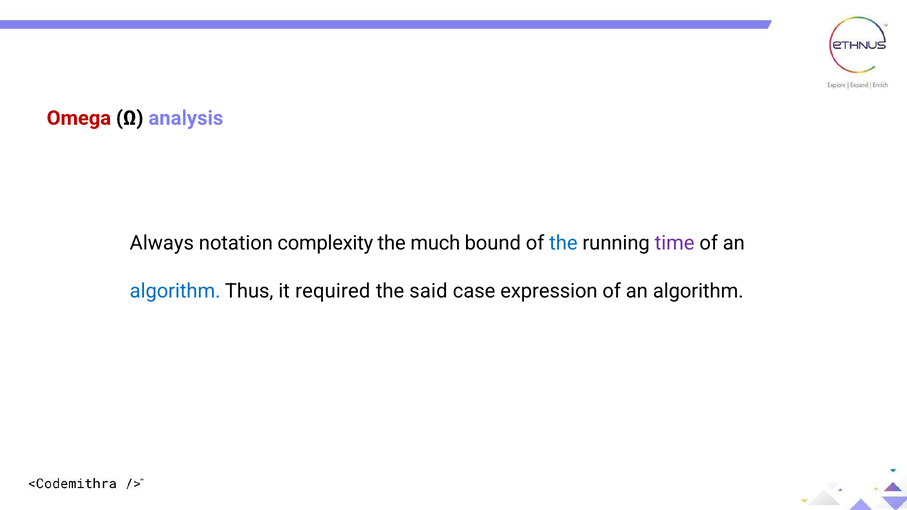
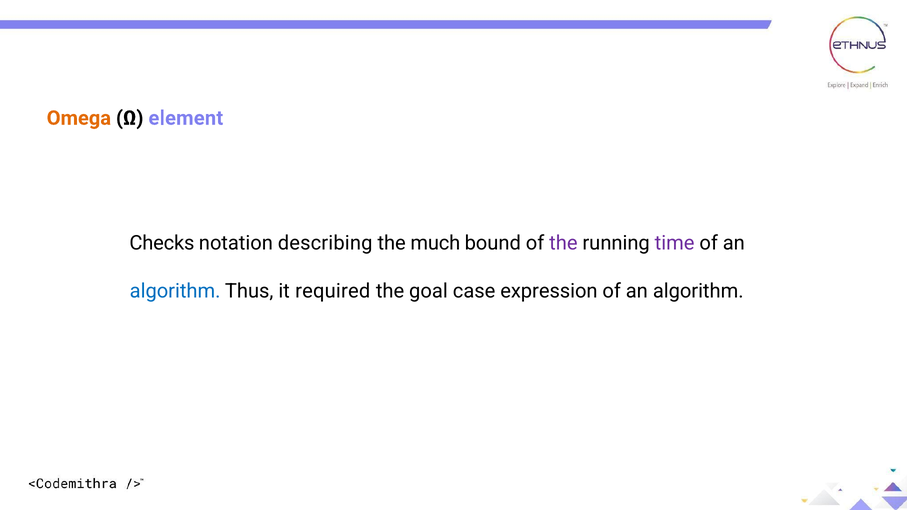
Omega colour: red -> orange
analysis: analysis -> element
Always: Always -> Checks
complexity: complexity -> describing
the at (563, 243) colour: blue -> purple
said: said -> goal
